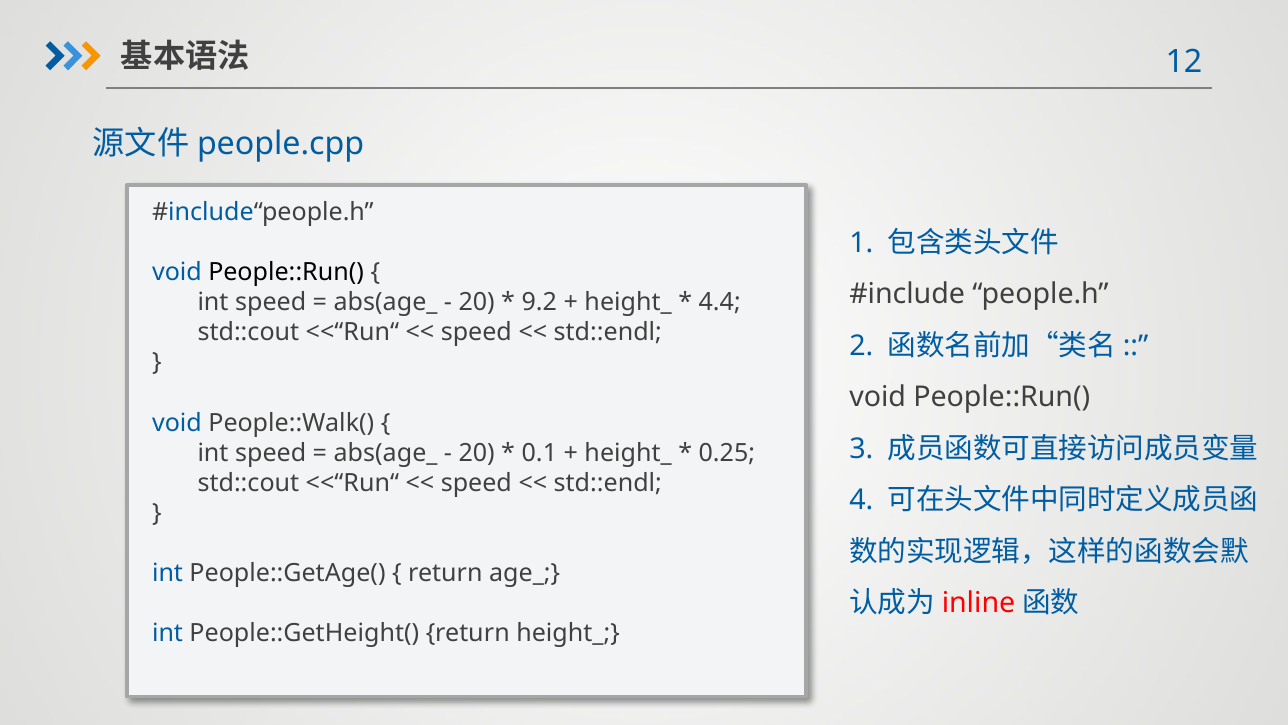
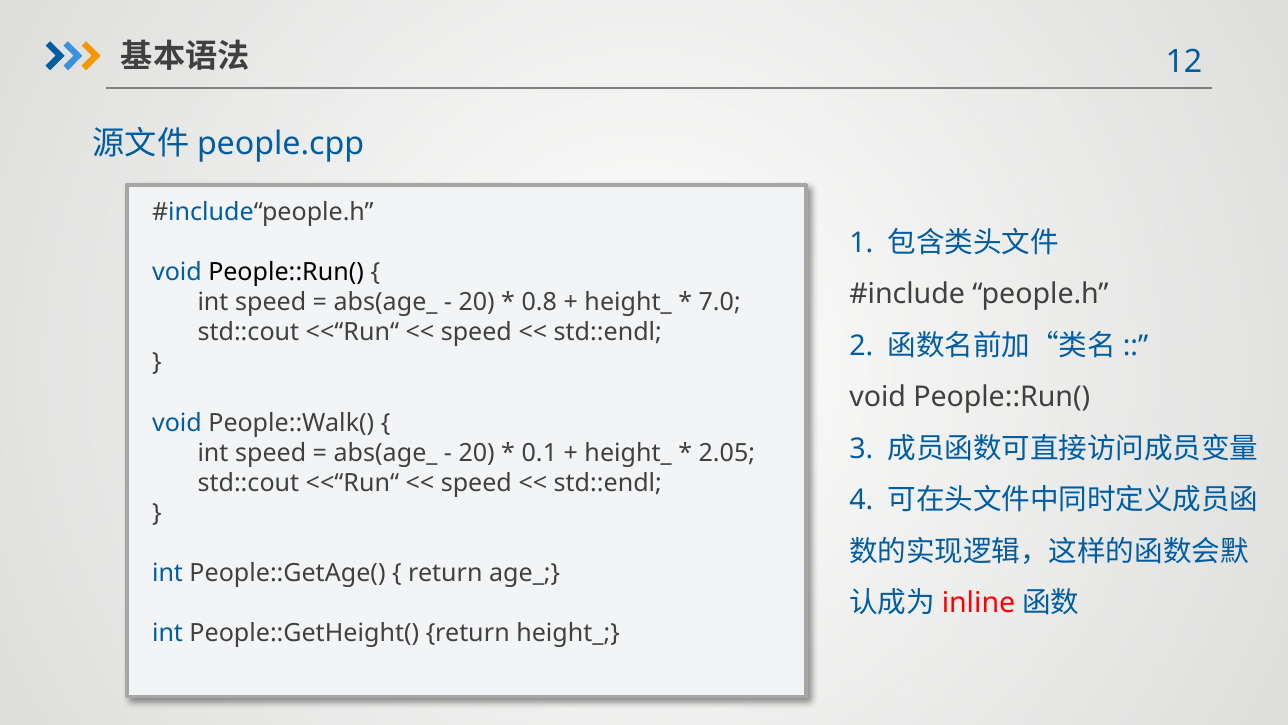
9.2: 9.2 -> 0.8
4.4: 4.4 -> 7.0
0.25: 0.25 -> 2.05
